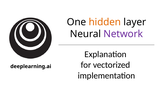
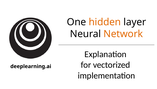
Network colour: purple -> orange
